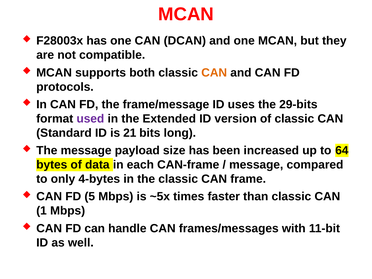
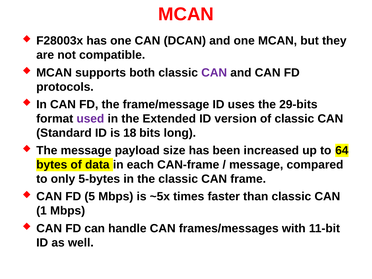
CAN at (214, 73) colour: orange -> purple
21: 21 -> 18
4-bytes: 4-bytes -> 5-bytes
